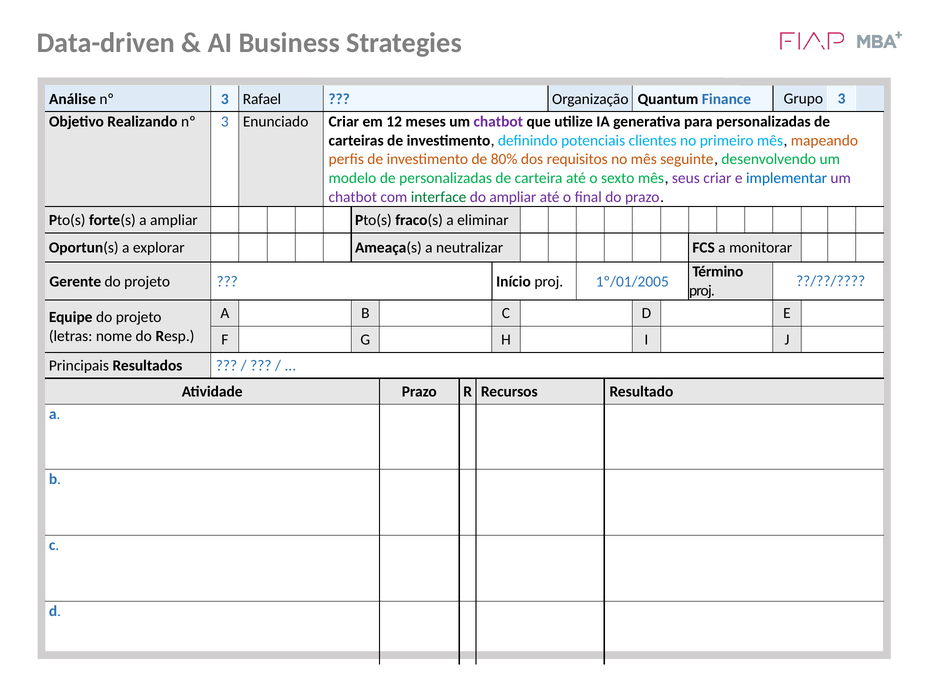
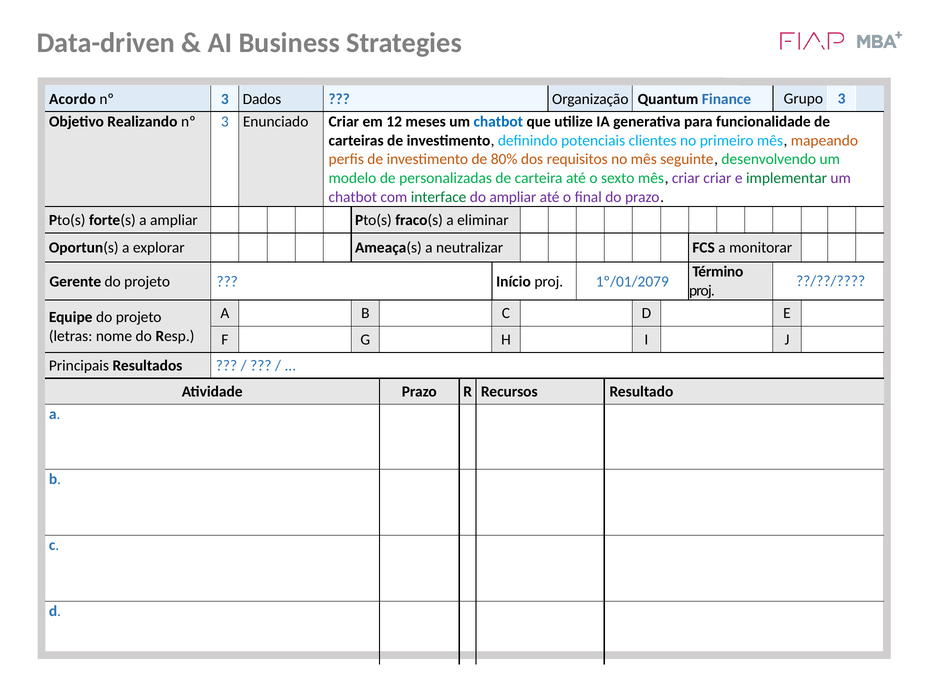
Análise: Análise -> Acordo
Rafael: Rafael -> Dados
chatbot at (498, 121) colour: purple -> blue
para personalizadas: personalizadas -> funcionalidade
mês seus: seus -> criar
implementar colour: blue -> green
1º/01/2005: 1º/01/2005 -> 1º/01/2079
